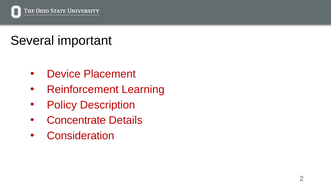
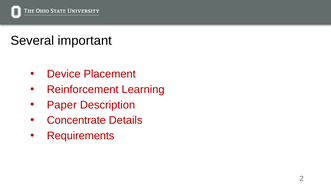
Policy: Policy -> Paper
Consideration: Consideration -> Requirements
